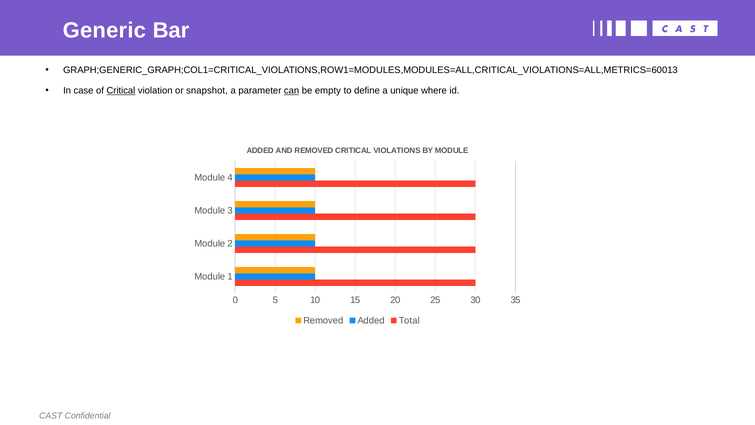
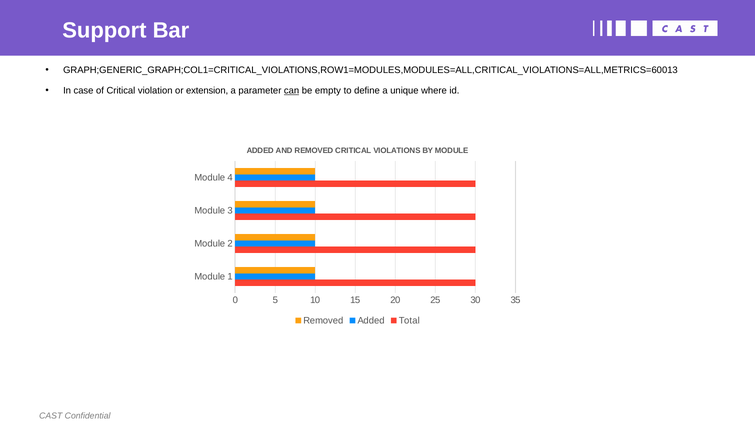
Generic: Generic -> Support
Critical at (121, 91) underline: present -> none
snapshot: snapshot -> extension
